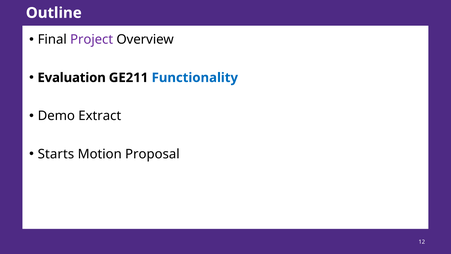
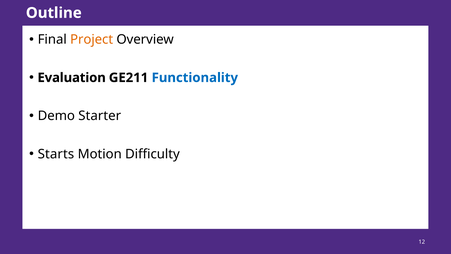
Project colour: purple -> orange
Extract: Extract -> Starter
Proposal: Proposal -> Difficulty
